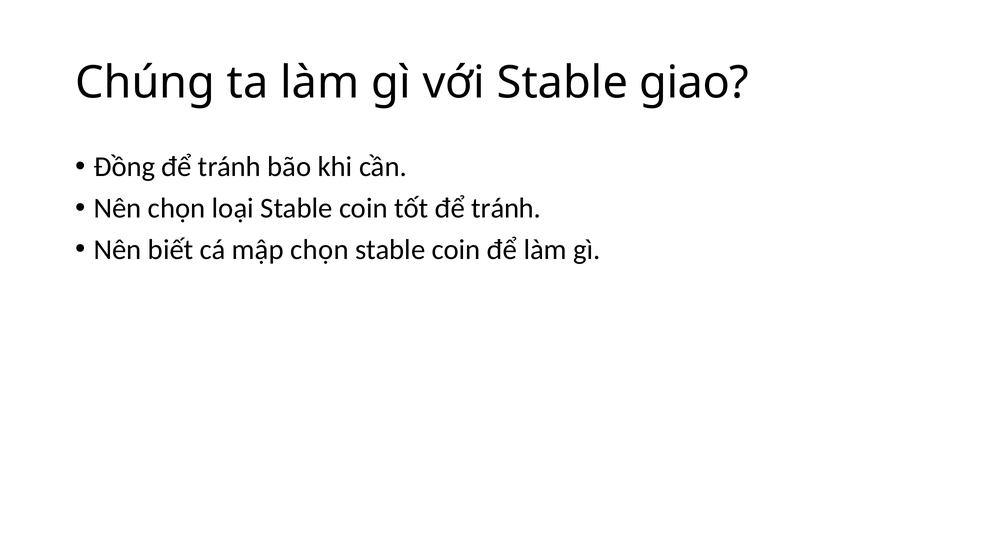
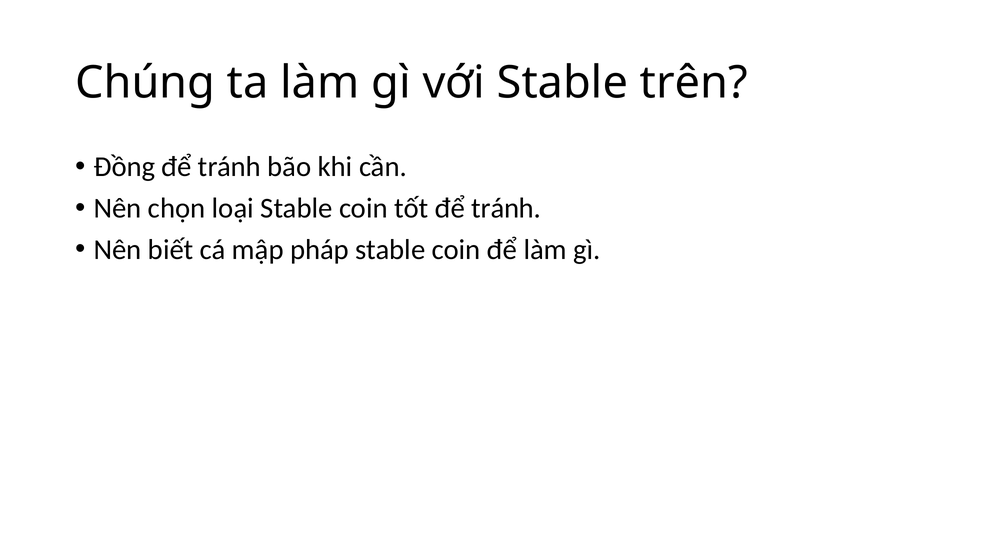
giao: giao -> trên
mập chọn: chọn -> pháp
